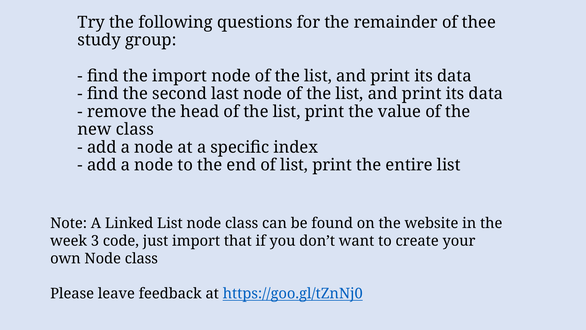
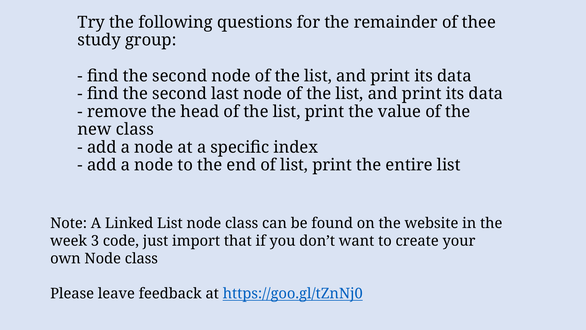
import at (180, 76): import -> second
